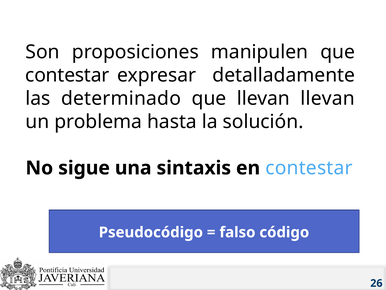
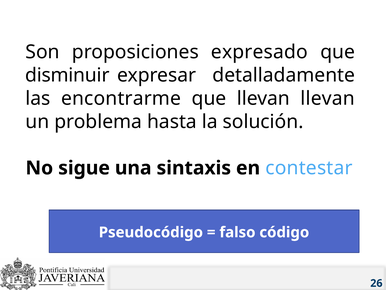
manipulen: manipulen -> expresado
contestar at (67, 75): contestar -> disminuir
determinado: determinado -> encontrarme
